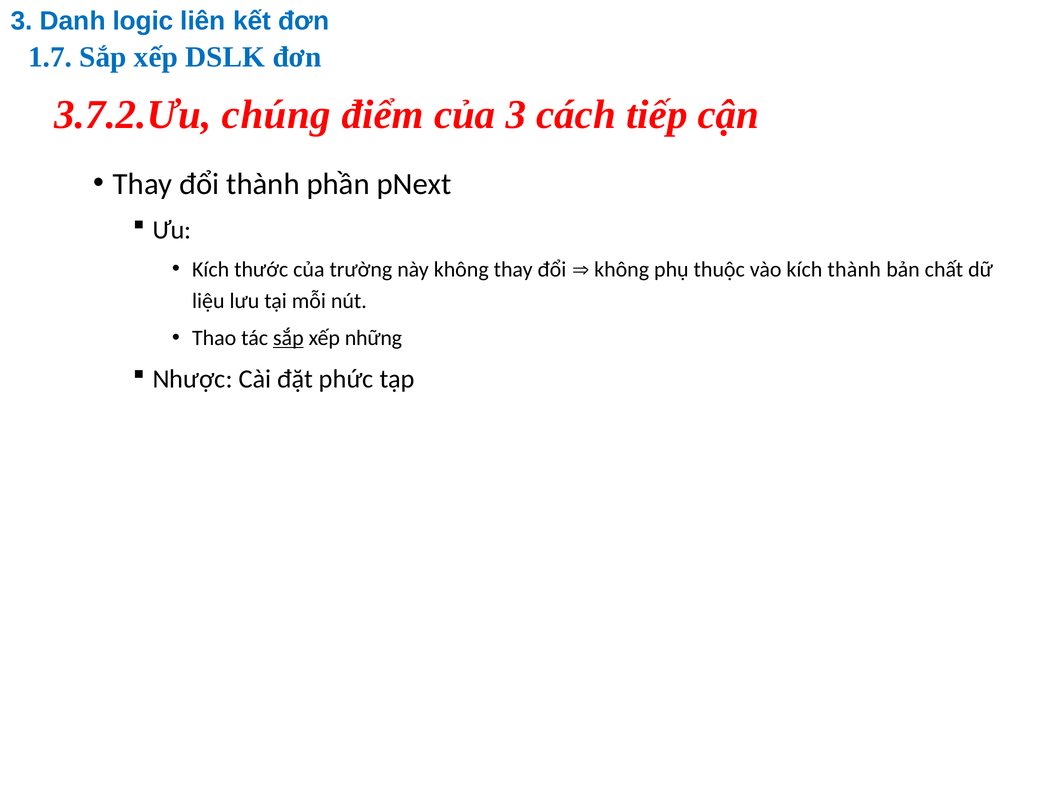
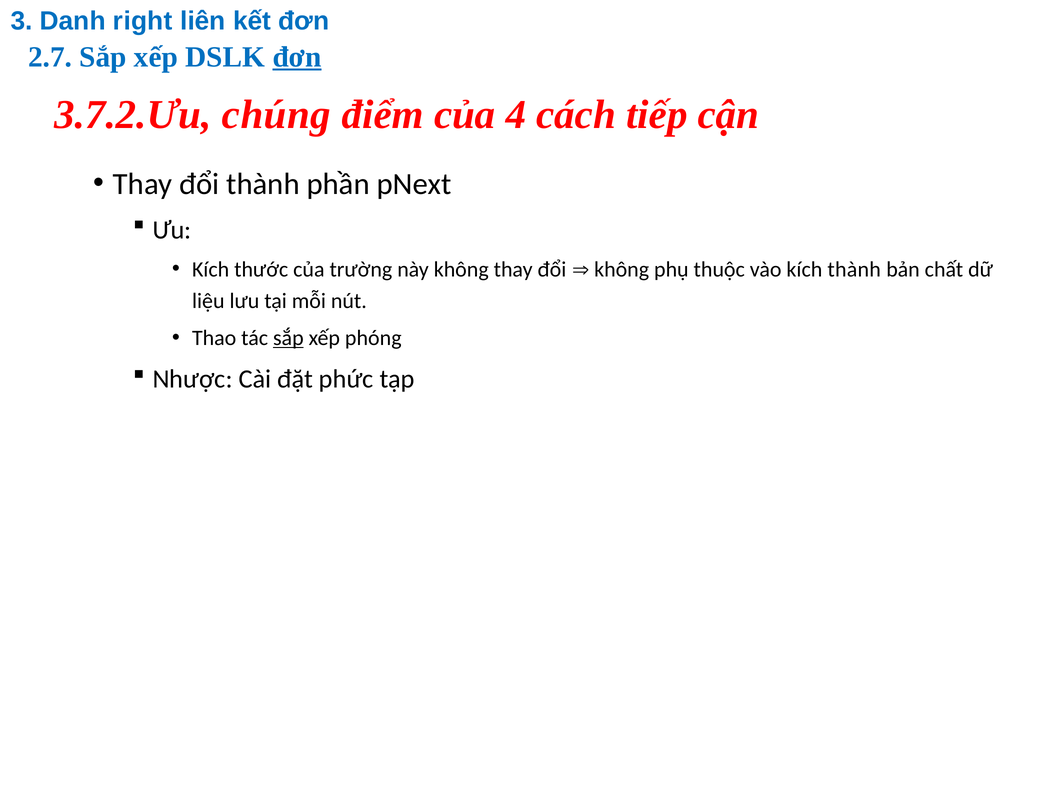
logic: logic -> right
1.7: 1.7 -> 2.7
đơn at (297, 57) underline: none -> present
của 3: 3 -> 4
những: những -> phóng
